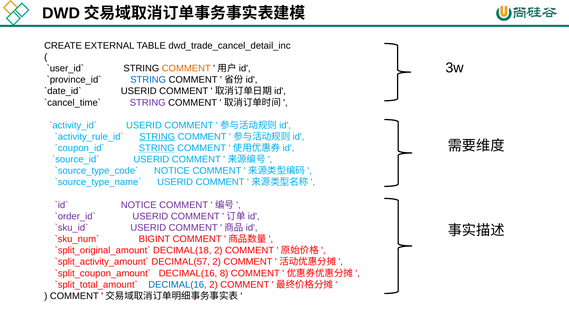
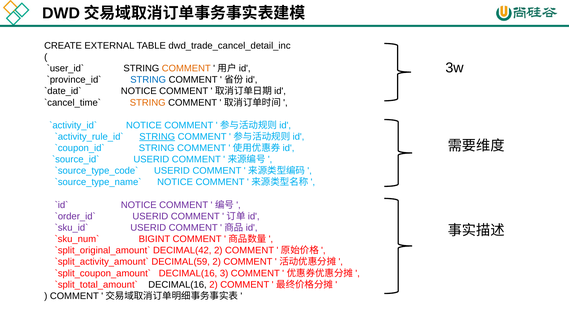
USERID at (139, 91): USERID -> NOTICE
STRING at (148, 103) colour: purple -> orange
USERID at (144, 125): USERID -> NOTICE
STRING at (157, 148) underline: present -> none
NOTICE at (172, 171): NOTICE -> USERID
USERID at (175, 182): USERID -> NOTICE
DECIMAL(18: DECIMAL(18 -> DECIMAL(42
DECIMAL(57: DECIMAL(57 -> DECIMAL(59
8: 8 -> 3
DECIMAL(16 at (177, 285) colour: blue -> black
